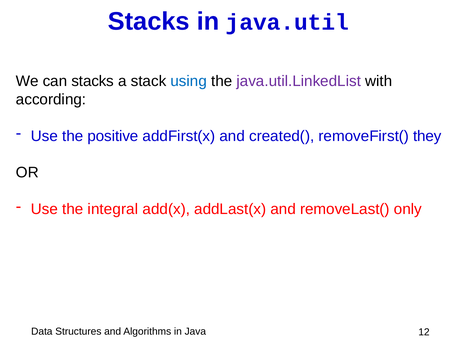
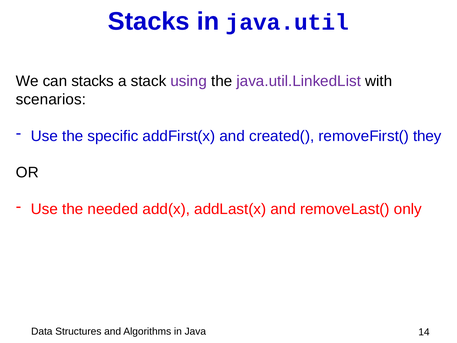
using colour: blue -> purple
according: according -> scenarios
positive: positive -> specific
integral: integral -> needed
12: 12 -> 14
